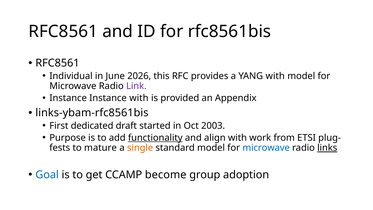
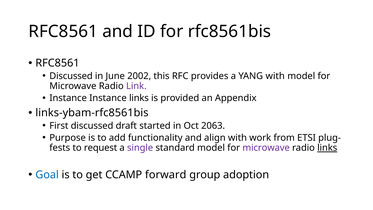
Individual at (71, 76): Individual -> Discussed
2026: 2026 -> 2002
Instance with: with -> links
First dedicated: dedicated -> discussed
2003: 2003 -> 2063
functionality underline: present -> none
mature: mature -> request
single colour: orange -> purple
microwave at (266, 148) colour: blue -> purple
become: become -> forward
